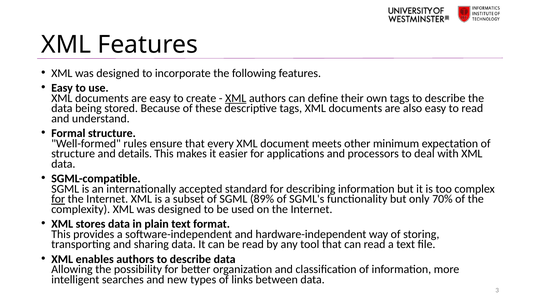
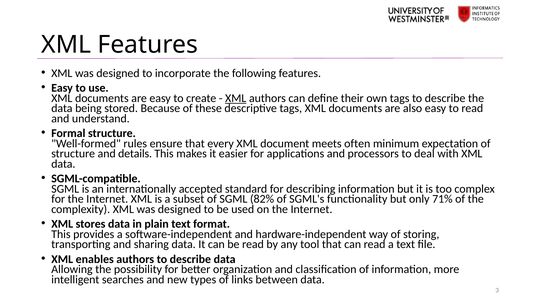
other: other -> often
for at (58, 199) underline: present -> none
89%: 89% -> 82%
70%: 70% -> 71%
